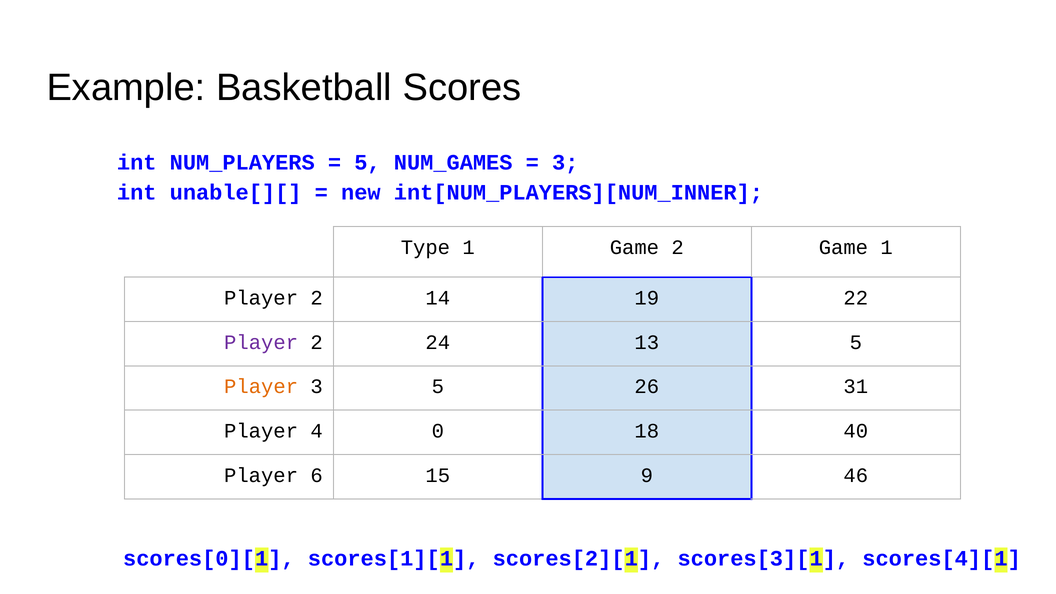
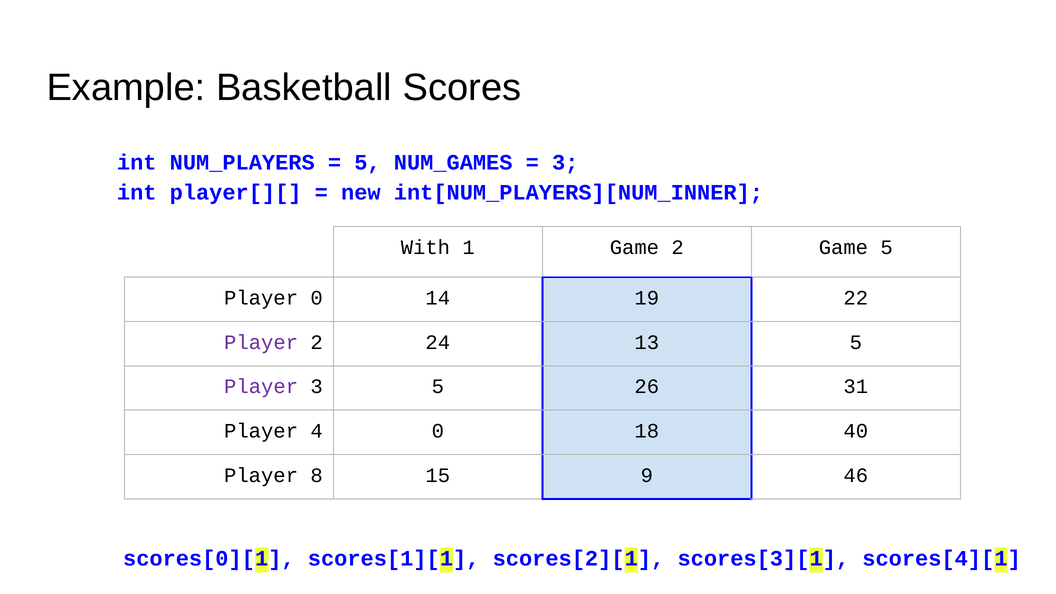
unable[][: unable[][ -> player[][
Type: Type -> With
Game 1: 1 -> 5
2 at (317, 298): 2 -> 0
Player at (261, 387) colour: orange -> purple
6: 6 -> 8
